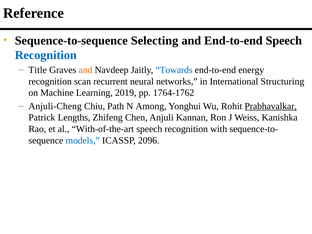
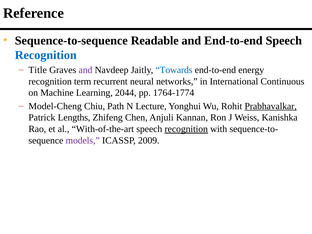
Selecting: Selecting -> Readable
and at (85, 70) colour: orange -> purple
scan: scan -> term
Structuring: Structuring -> Continuous
2019: 2019 -> 2044
1764-1762: 1764-1762 -> 1764-1774
Anjuli-Cheng: Anjuli-Cheng -> Model-Cheng
Among: Among -> Lecture
recognition at (186, 129) underline: none -> present
models colour: blue -> purple
2096: 2096 -> 2009
